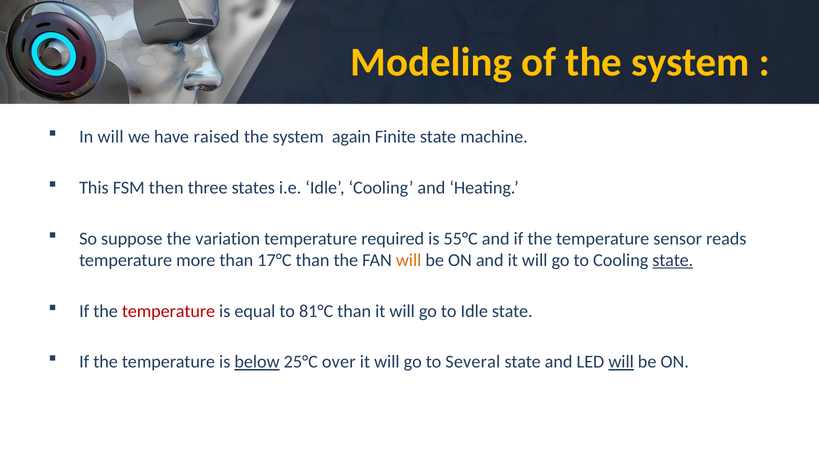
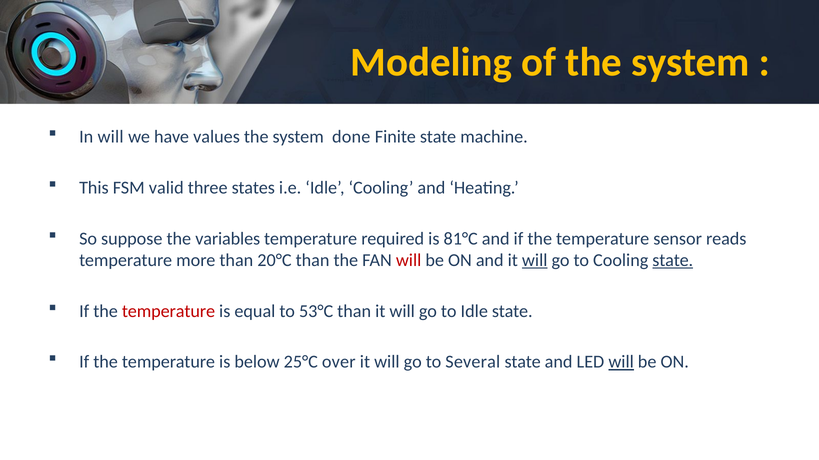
raised: raised -> values
again: again -> done
then: then -> valid
variation: variation -> variables
55°C: 55°C -> 81°C
17°C: 17°C -> 20°C
will at (409, 261) colour: orange -> red
will at (535, 261) underline: none -> present
81°C: 81°C -> 53°C
below underline: present -> none
